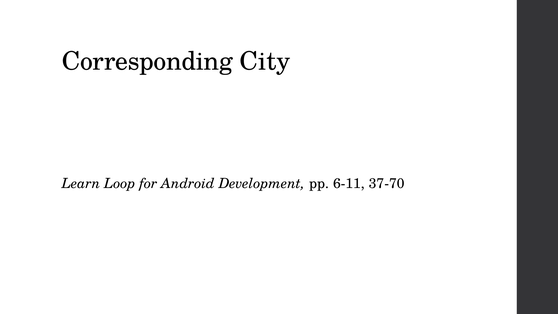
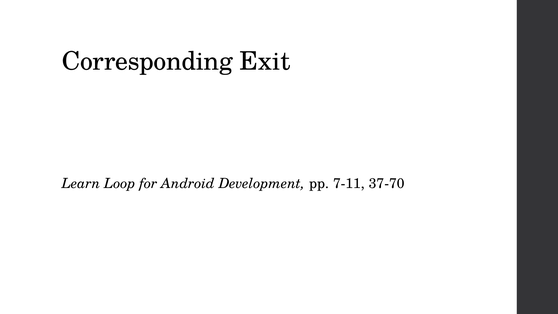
City: City -> Exit
6-11: 6-11 -> 7-11
